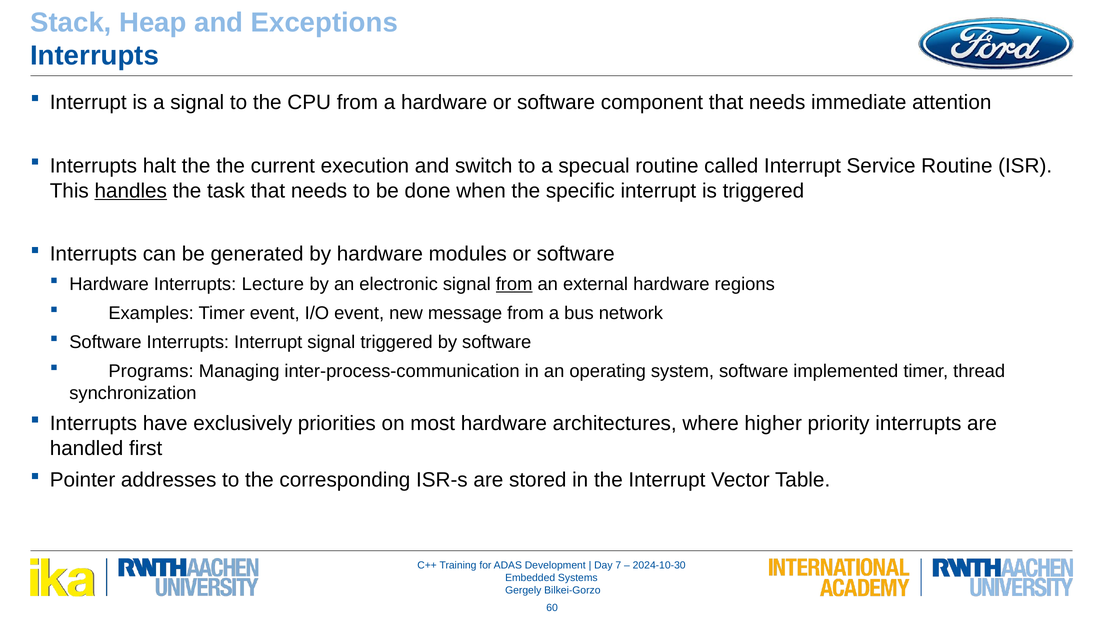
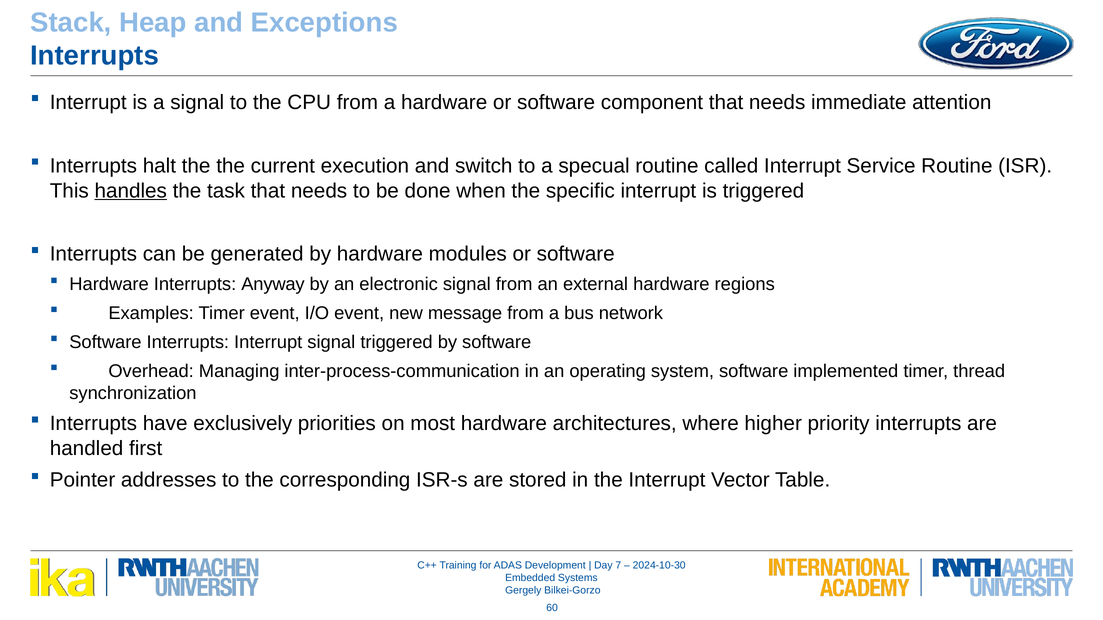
Lecture: Lecture -> Anyway
from at (514, 284) underline: present -> none
Programs: Programs -> Overhead
